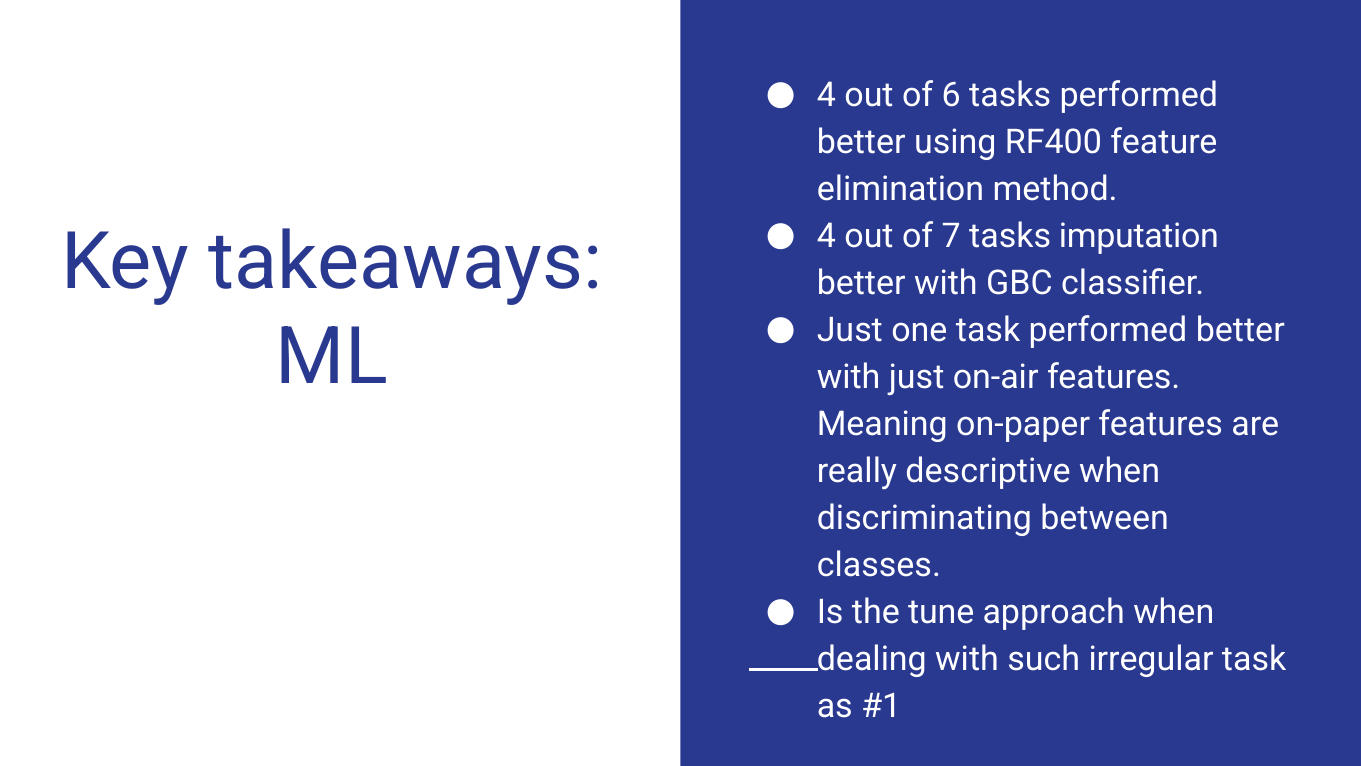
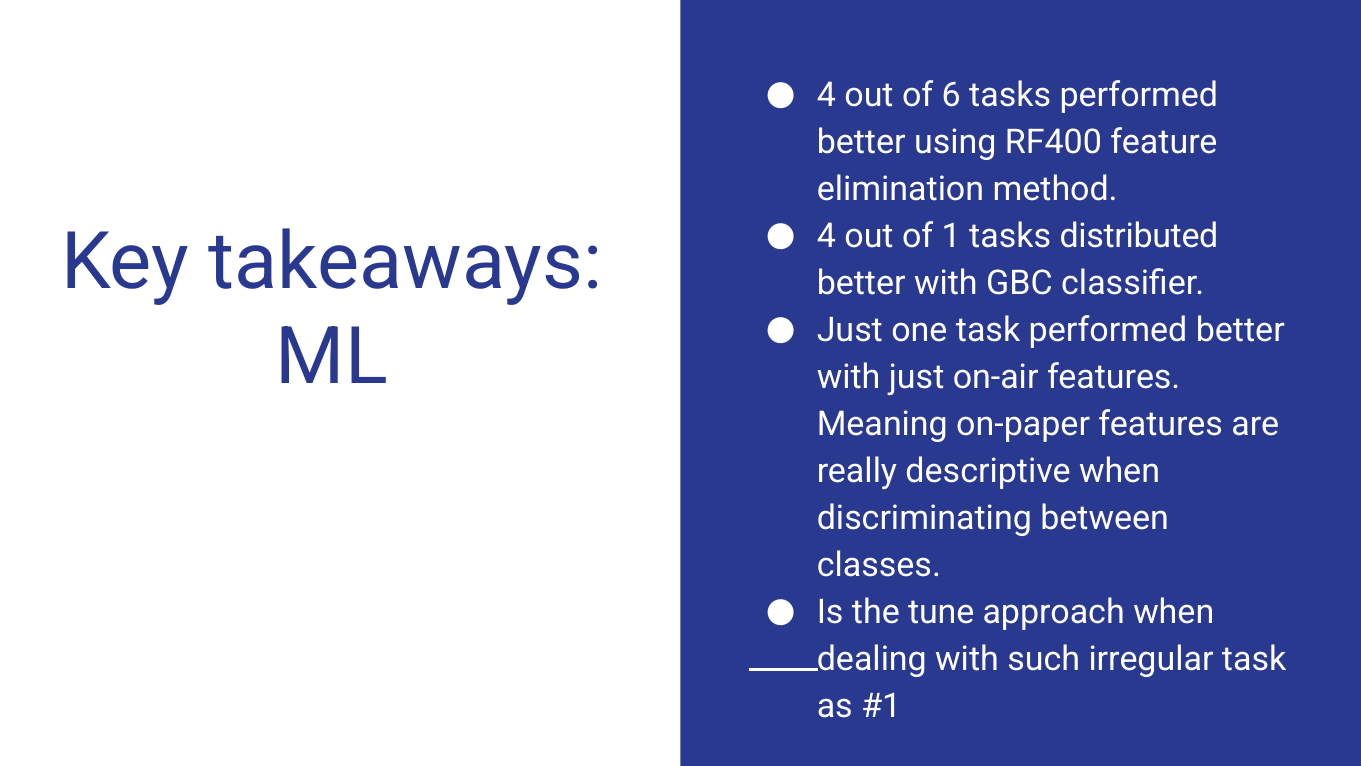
7: 7 -> 1
imputation: imputation -> distributed
